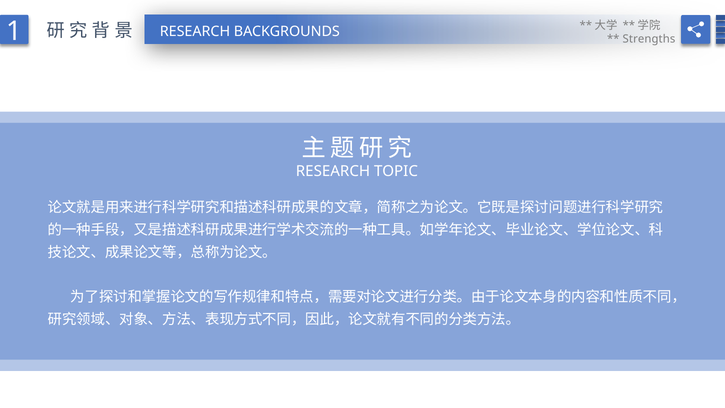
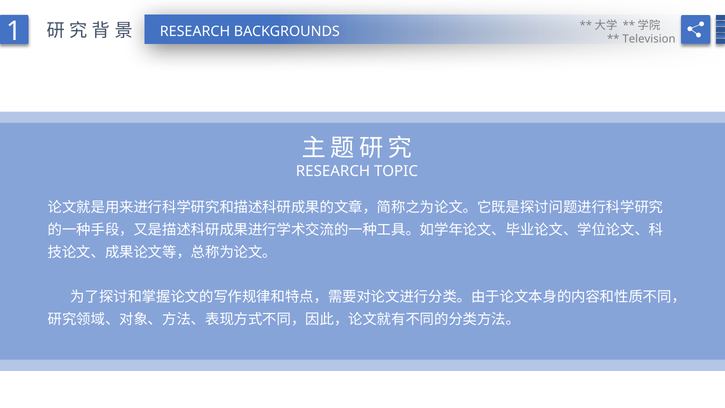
Strengths: Strengths -> Television
